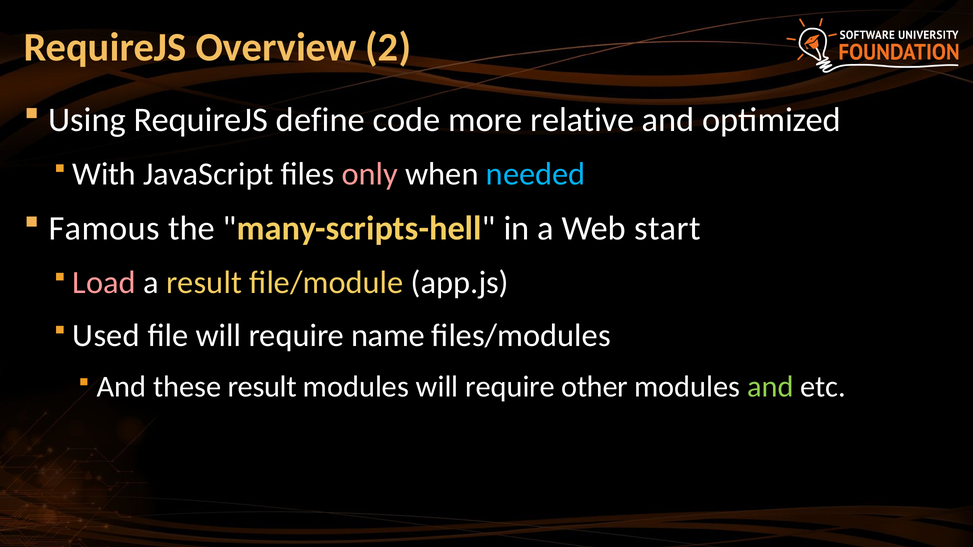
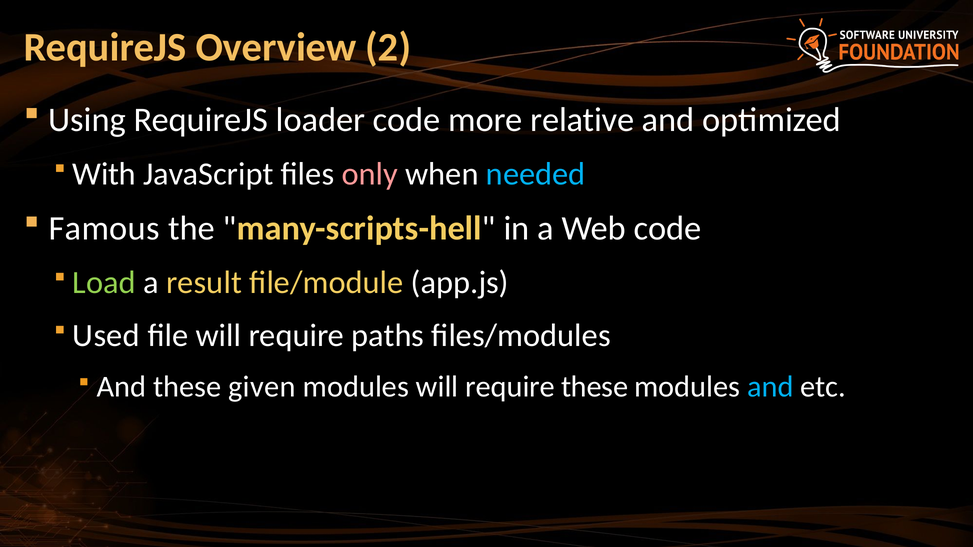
define: define -> loader
Web start: start -> code
Load colour: pink -> light green
name: name -> paths
these result: result -> given
require other: other -> these
and at (770, 387) colour: light green -> light blue
